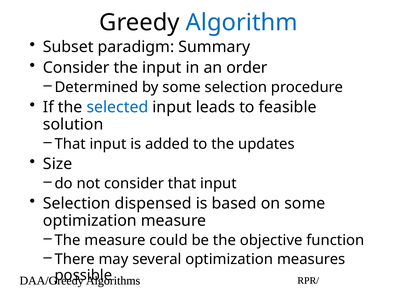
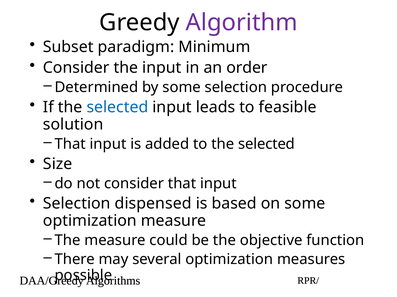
Algorithm colour: blue -> purple
Summary: Summary -> Minimum
to the updates: updates -> selected
